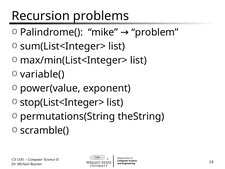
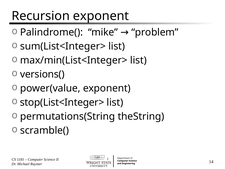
Recursion problems: problems -> exponent
variable(: variable( -> versions(
